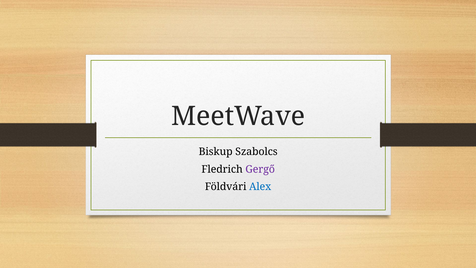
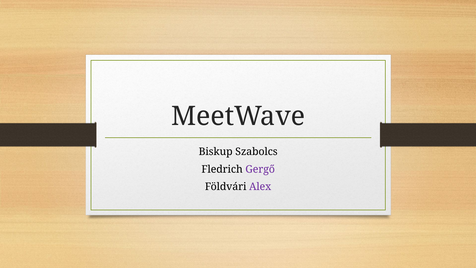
Alex colour: blue -> purple
